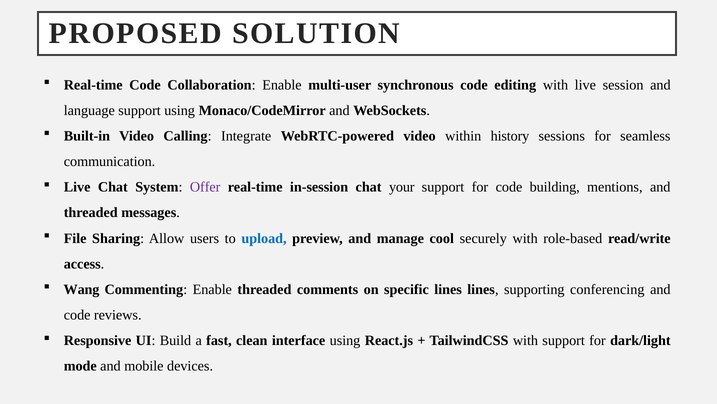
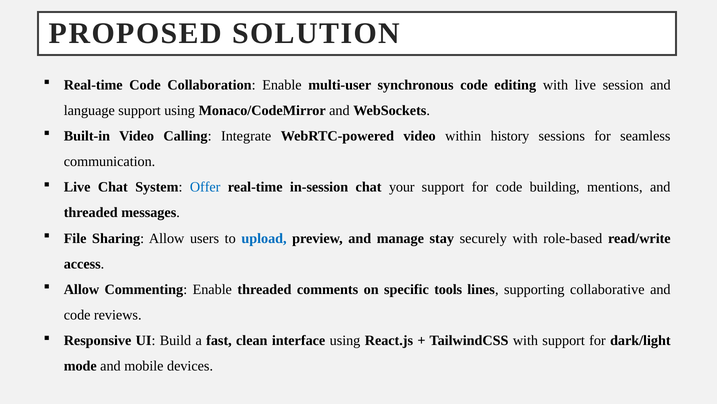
Offer colour: purple -> blue
cool: cool -> stay
Wang at (82, 289): Wang -> Allow
specific lines: lines -> tools
conferencing: conferencing -> collaborative
